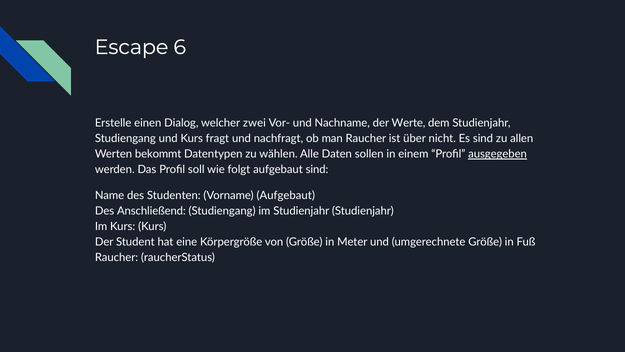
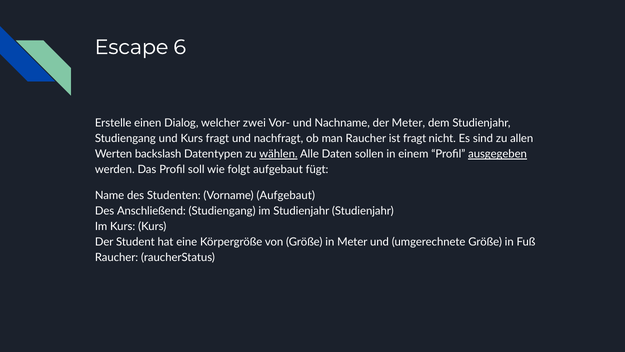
der Werte: Werte -> Meter
ist über: über -> fragt
bekommt: bekommt -> backslash
wählen underline: none -> present
aufgebaut sind: sind -> fügt
